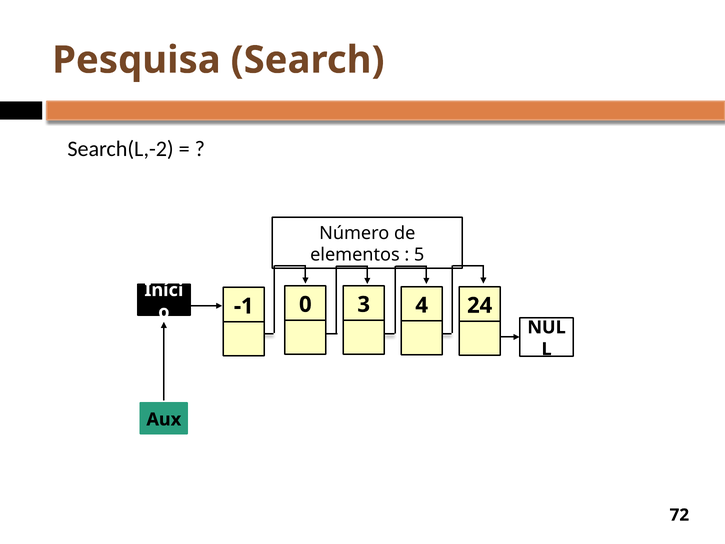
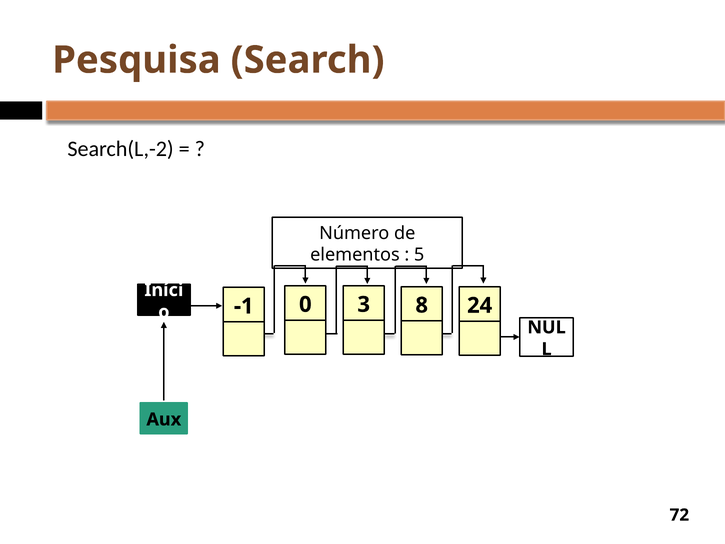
4: 4 -> 8
